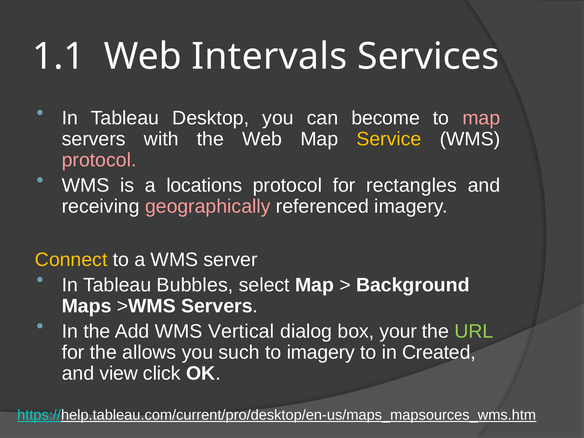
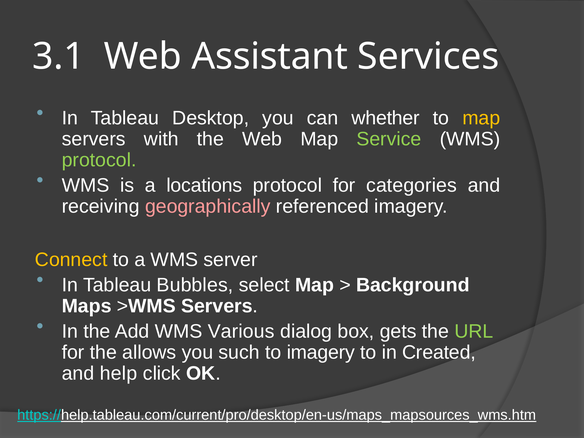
1.1: 1.1 -> 3.1
Intervals: Intervals -> Assistant
become: become -> whether
map at (481, 118) colour: pink -> yellow
Service colour: yellow -> light green
protocol at (99, 160) colour: pink -> light green
rectangles: rectangles -> categories
Vertical: Vertical -> Various
your: your -> gets
view: view -> help
